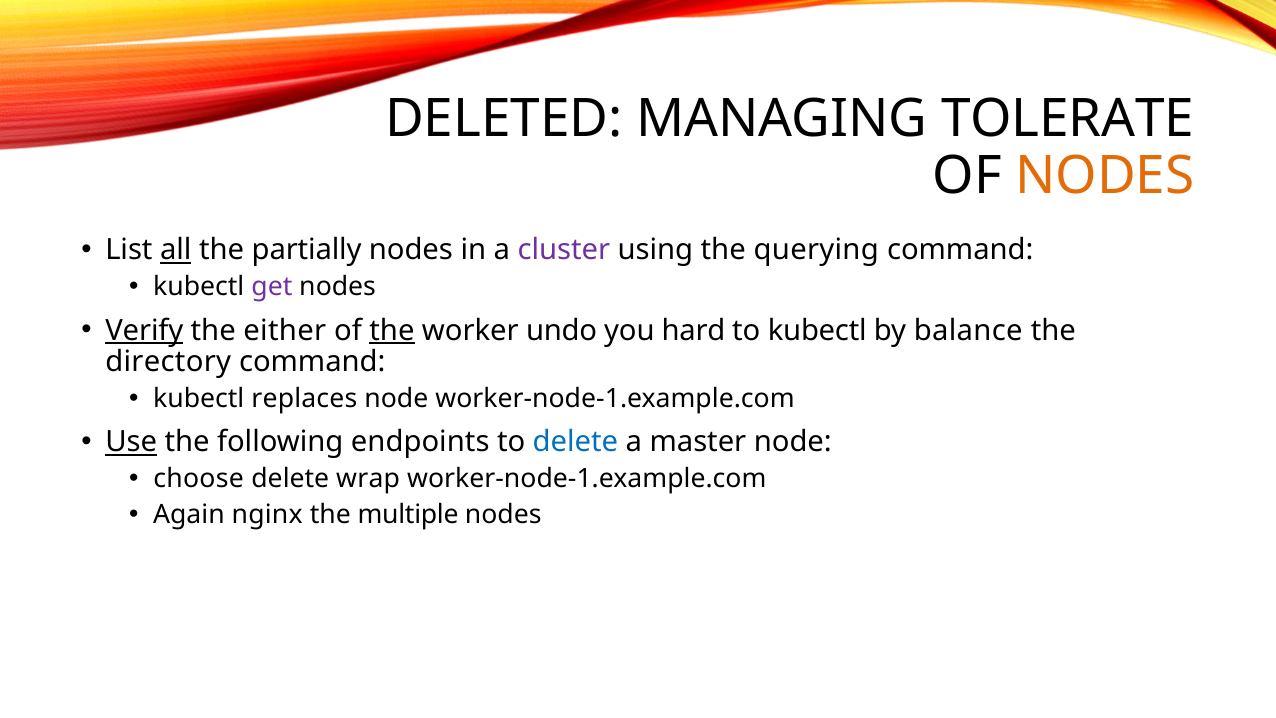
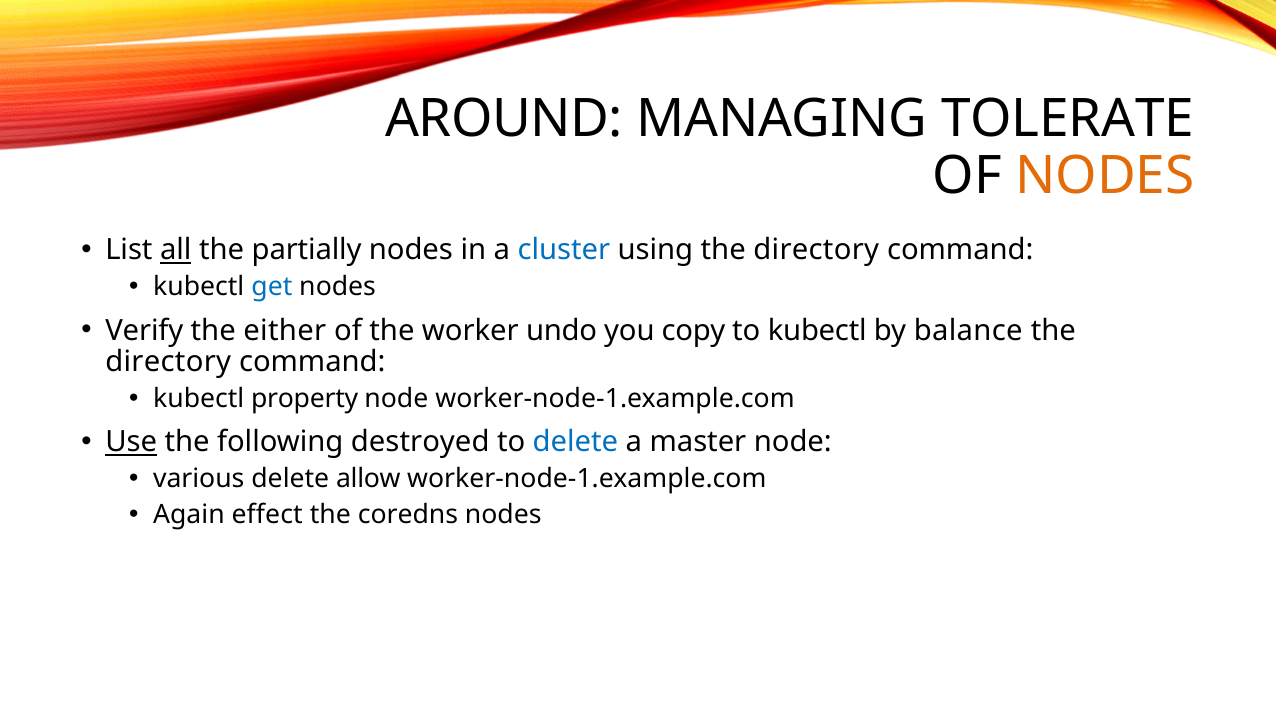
DELETED: DELETED -> AROUND
cluster colour: purple -> blue
using the querying: querying -> directory
get colour: purple -> blue
Verify underline: present -> none
the at (392, 330) underline: present -> none
hard: hard -> copy
replaces: replaces -> property
endpoints: endpoints -> destroyed
choose: choose -> various
wrap: wrap -> allow
nginx: nginx -> effect
multiple: multiple -> coredns
